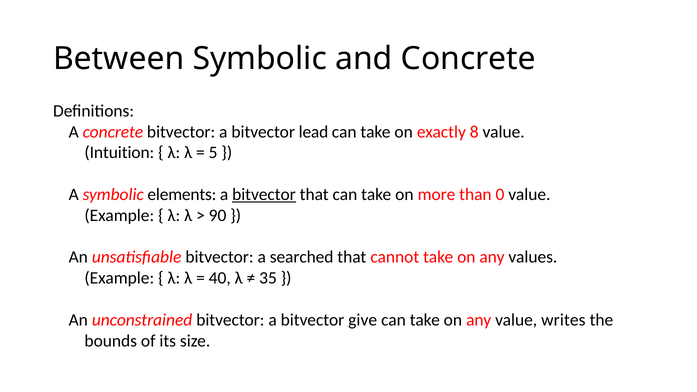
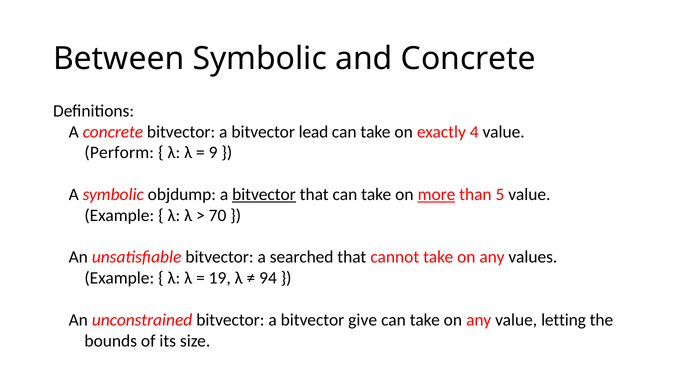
8: 8 -> 4
Intuition: Intuition -> Perform
5: 5 -> 9
elements: elements -> objdump
more underline: none -> present
0: 0 -> 5
90: 90 -> 70
40: 40 -> 19
35: 35 -> 94
writes: writes -> letting
